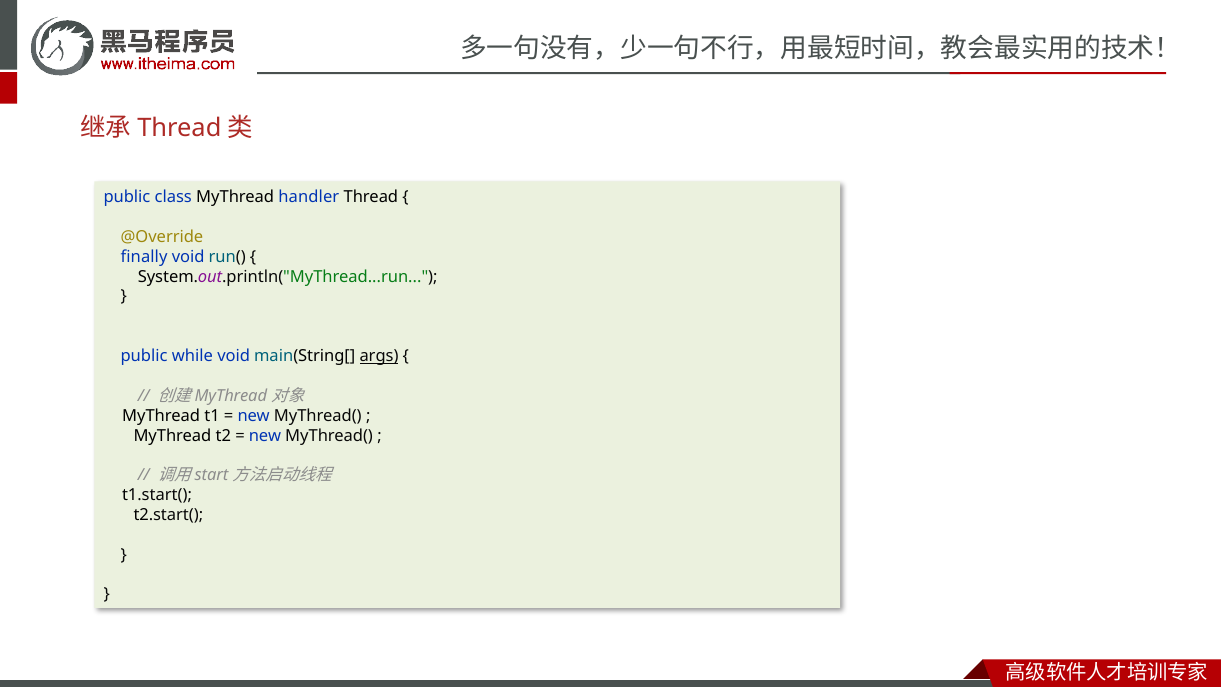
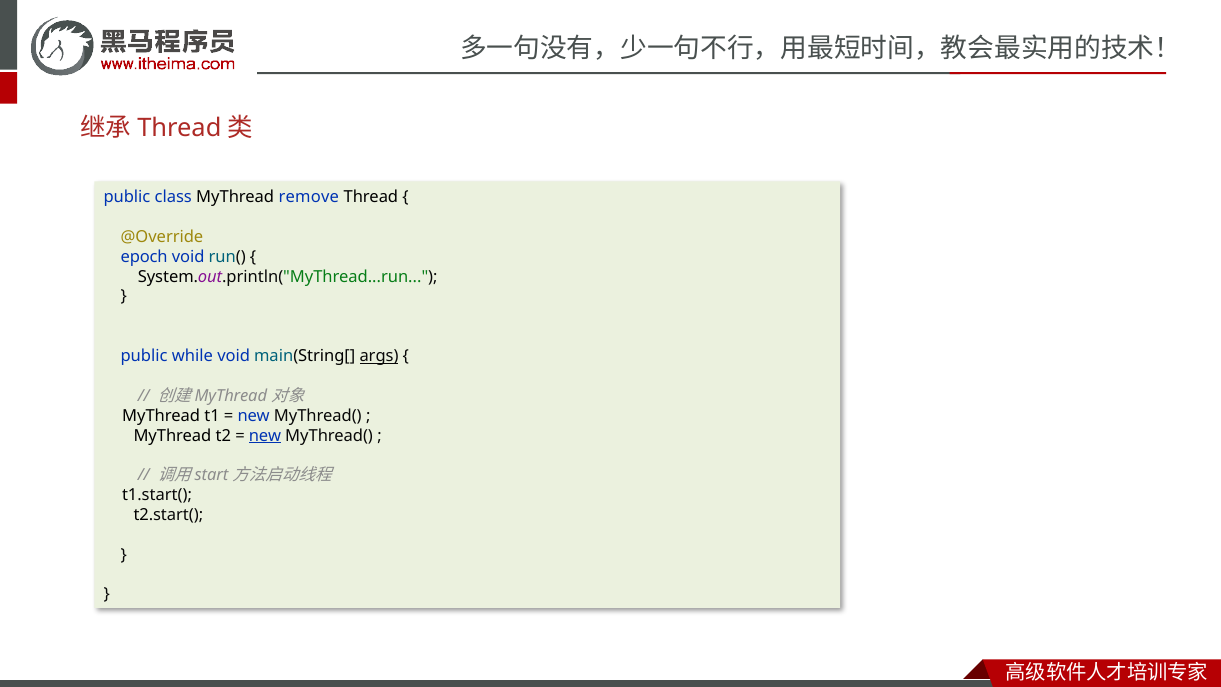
handler: handler -> remove
finally: finally -> epoch
new at (265, 435) underline: none -> present
